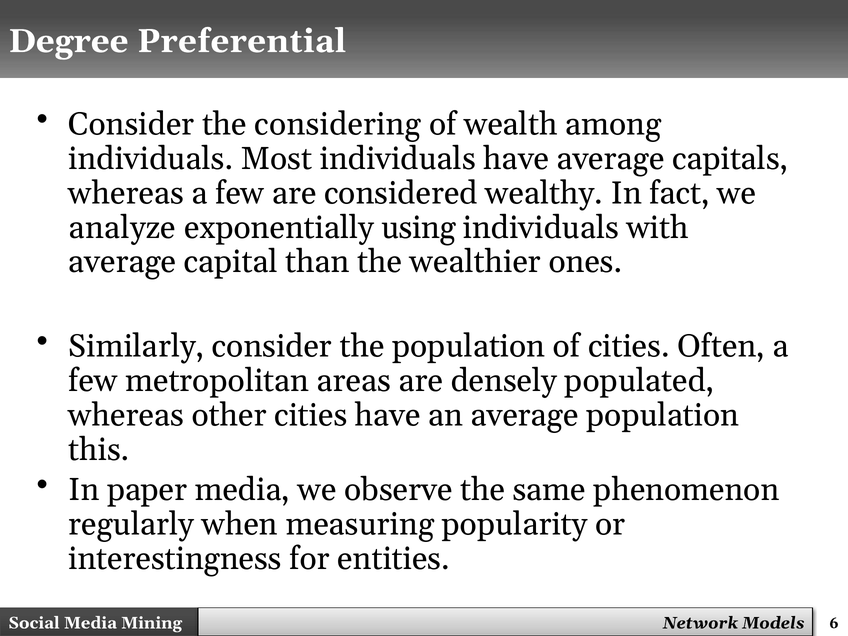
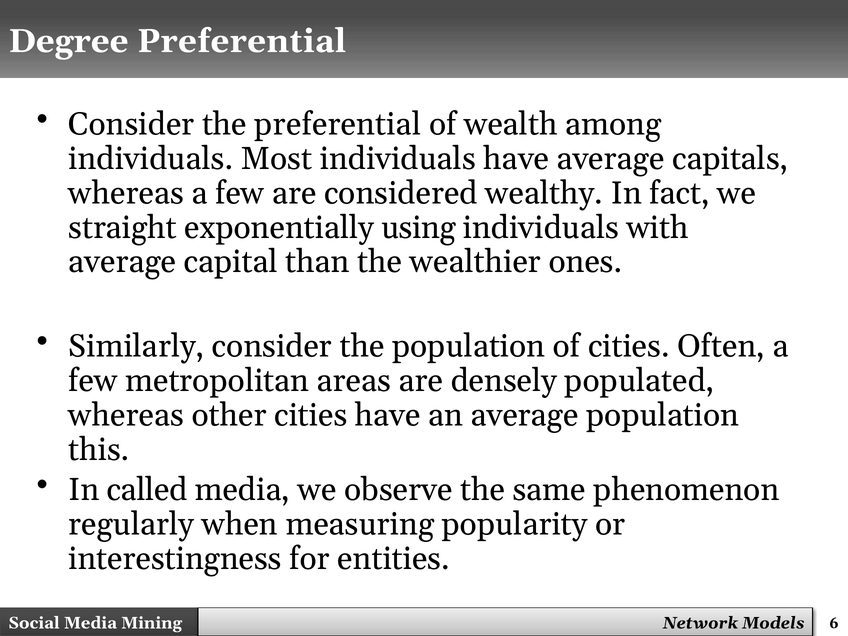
the considering: considering -> preferential
analyze: analyze -> straight
paper: paper -> called
